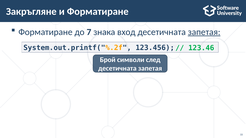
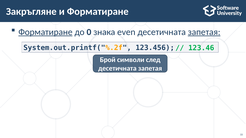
Форматиране at (45, 32) underline: none -> present
7: 7 -> 0
вход: вход -> even
